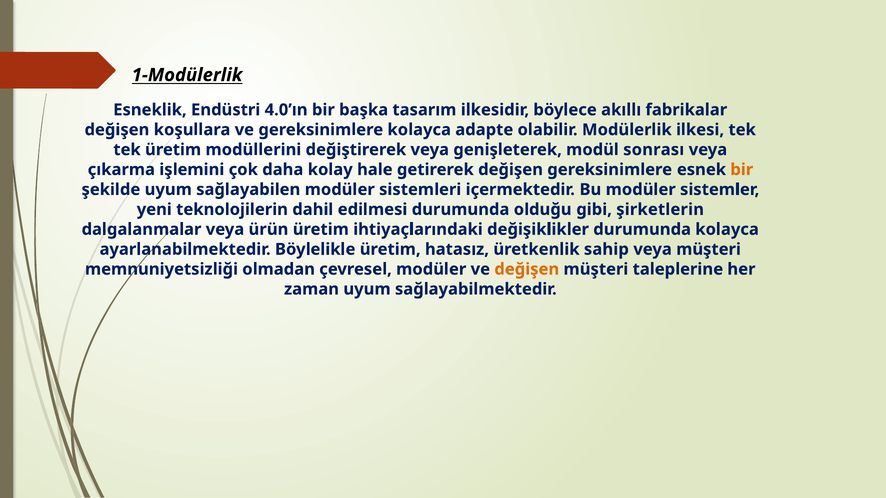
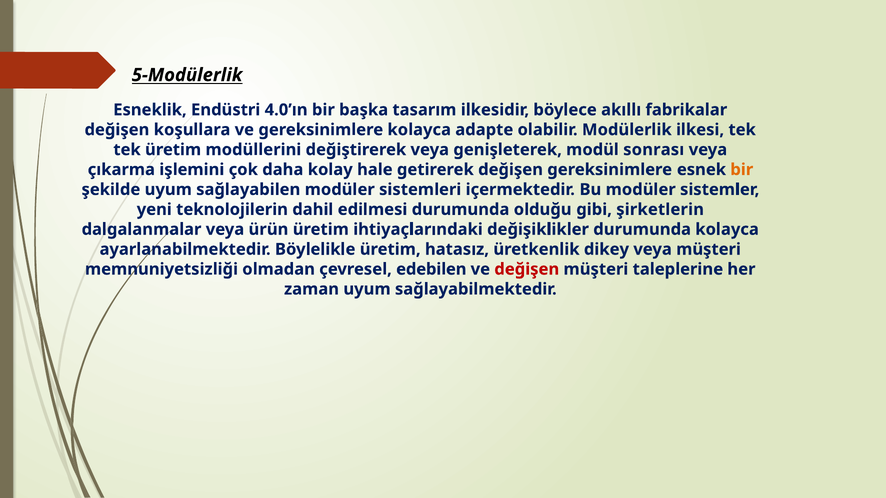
1-Modülerlik: 1-Modülerlik -> 5-Modülerlik
sahip: sahip -> dikey
çevresel modüler: modüler -> edebilen
değişen at (527, 269) colour: orange -> red
